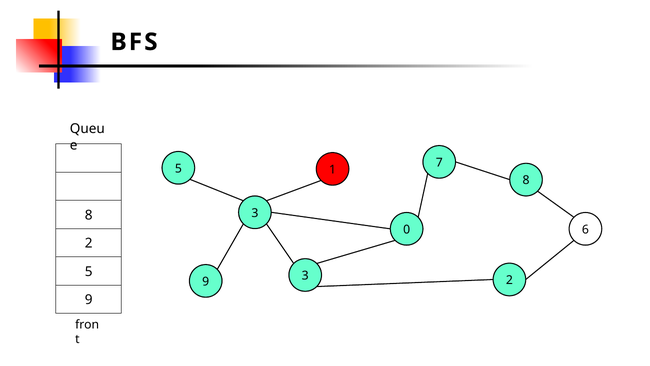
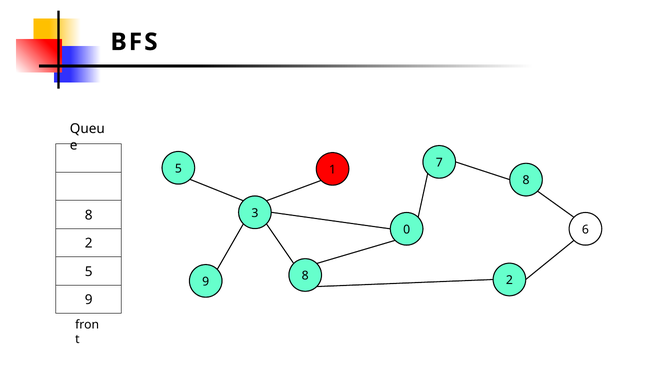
9 3: 3 -> 8
